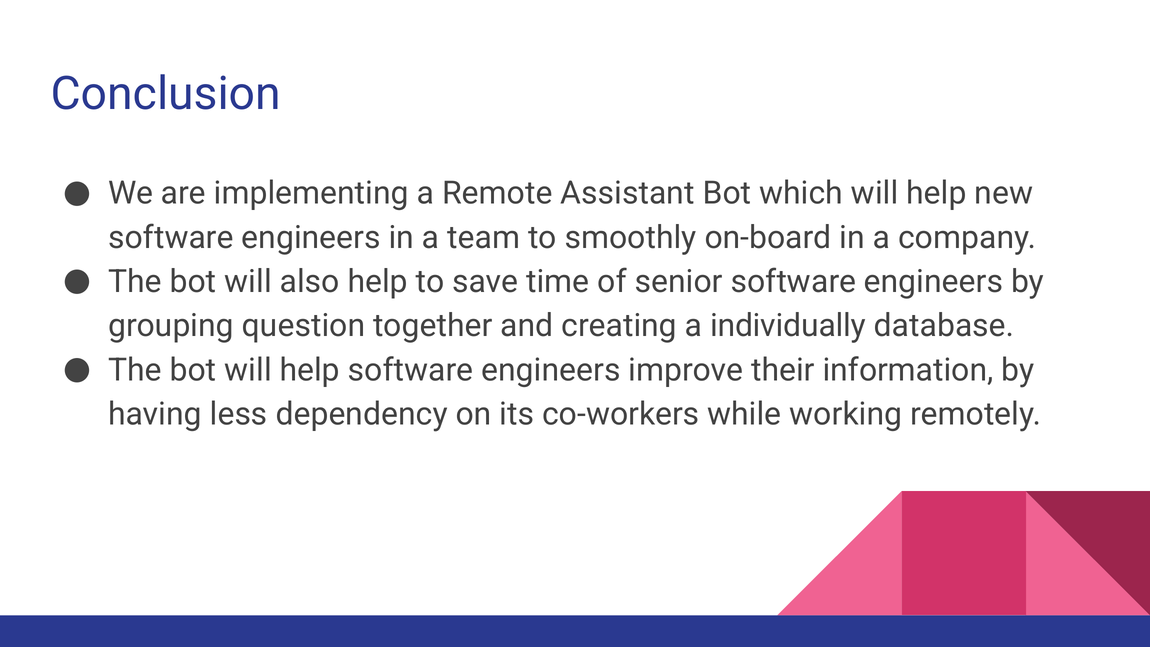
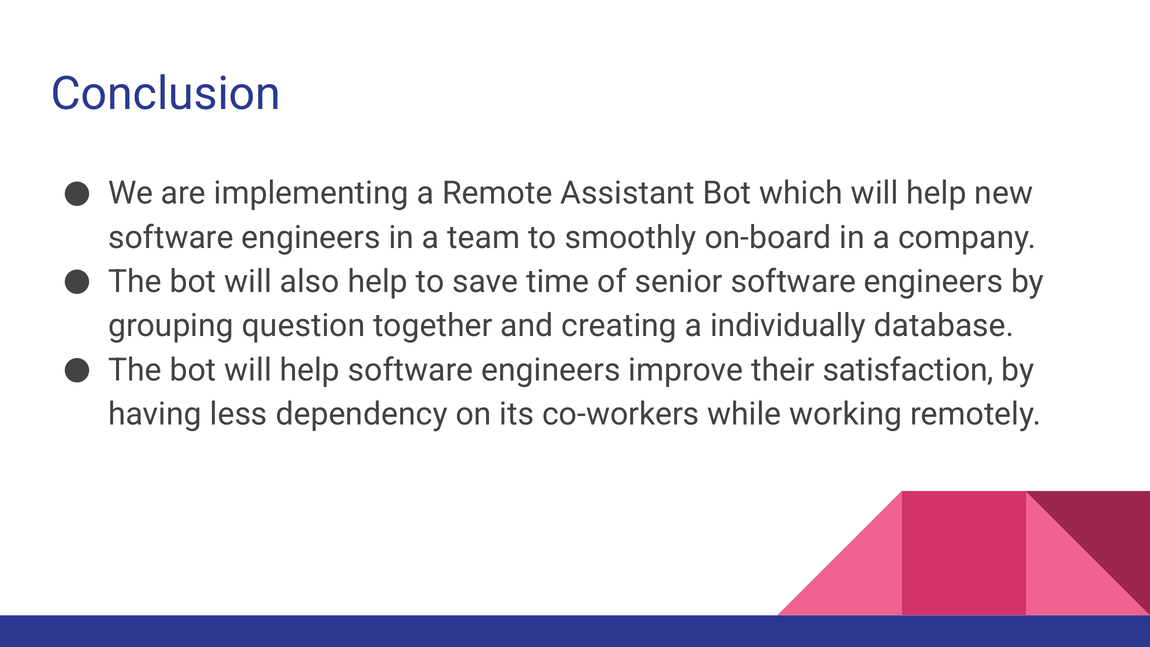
information: information -> satisfaction
